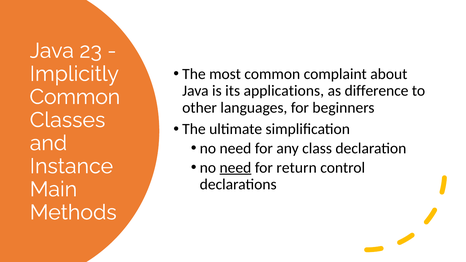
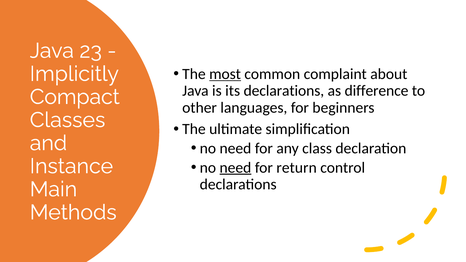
most underline: none -> present
its applications: applications -> declarations
Common at (75, 97): Common -> Compact
